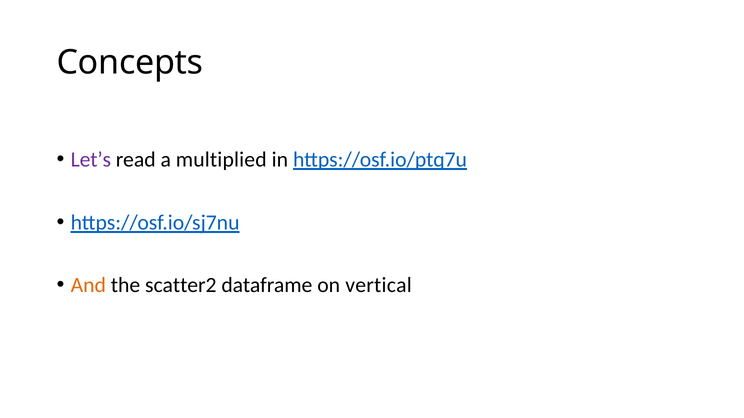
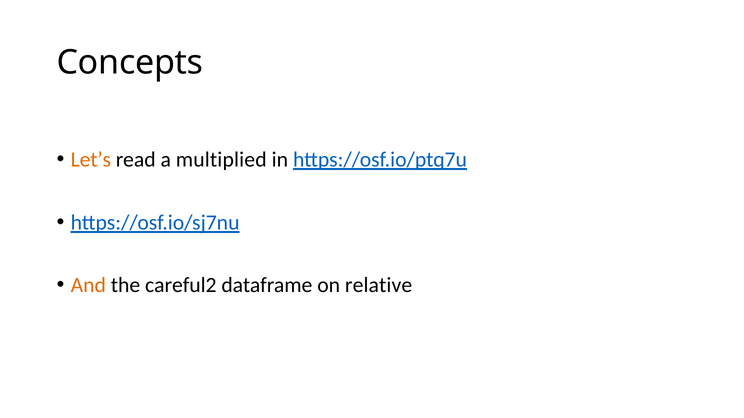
Let’s colour: purple -> orange
scatter2: scatter2 -> careful2
vertical: vertical -> relative
